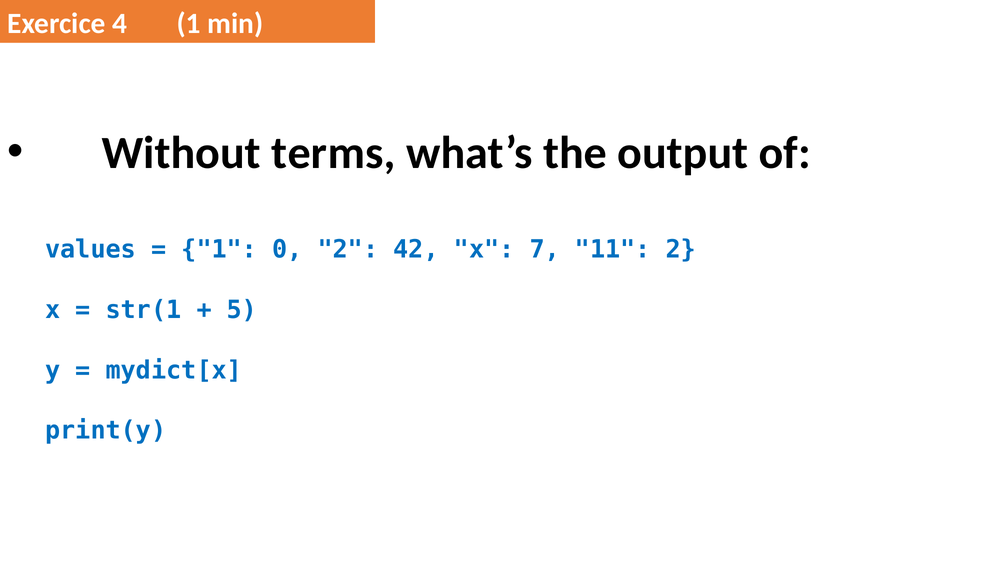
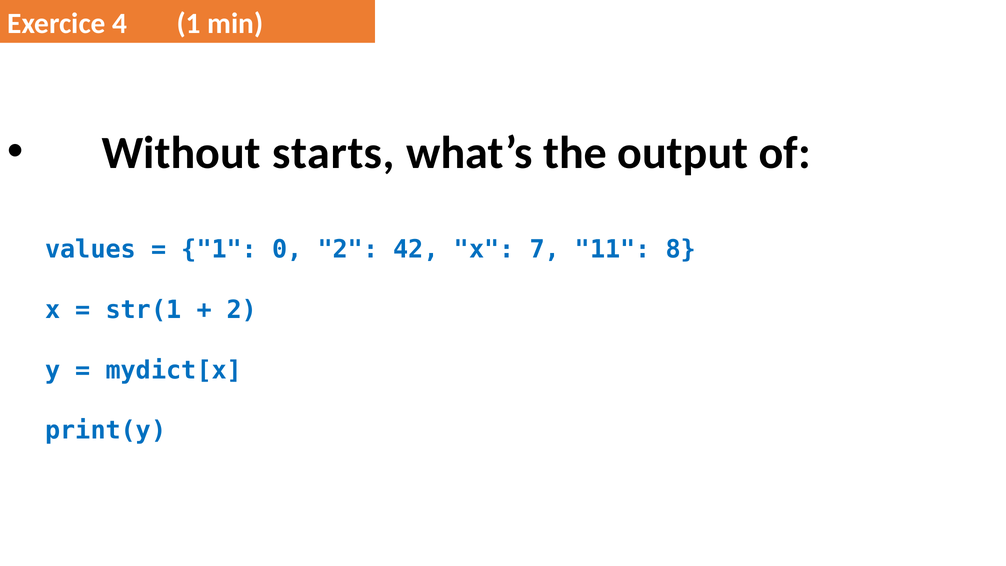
terms: terms -> starts
11 2: 2 -> 8
5 at (242, 310): 5 -> 2
